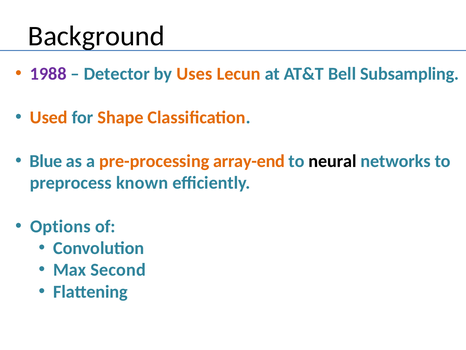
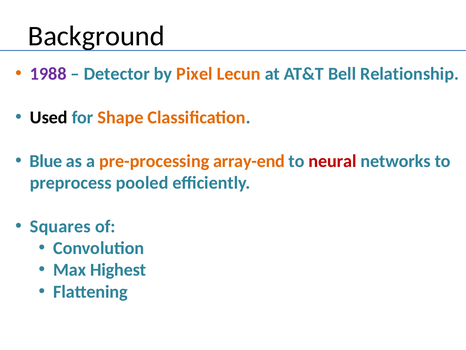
Uses: Uses -> Pixel
Subsampling: Subsampling -> Relationship
Used colour: orange -> black
neural colour: black -> red
known: known -> pooled
Options: Options -> Squares
Second: Second -> Highest
